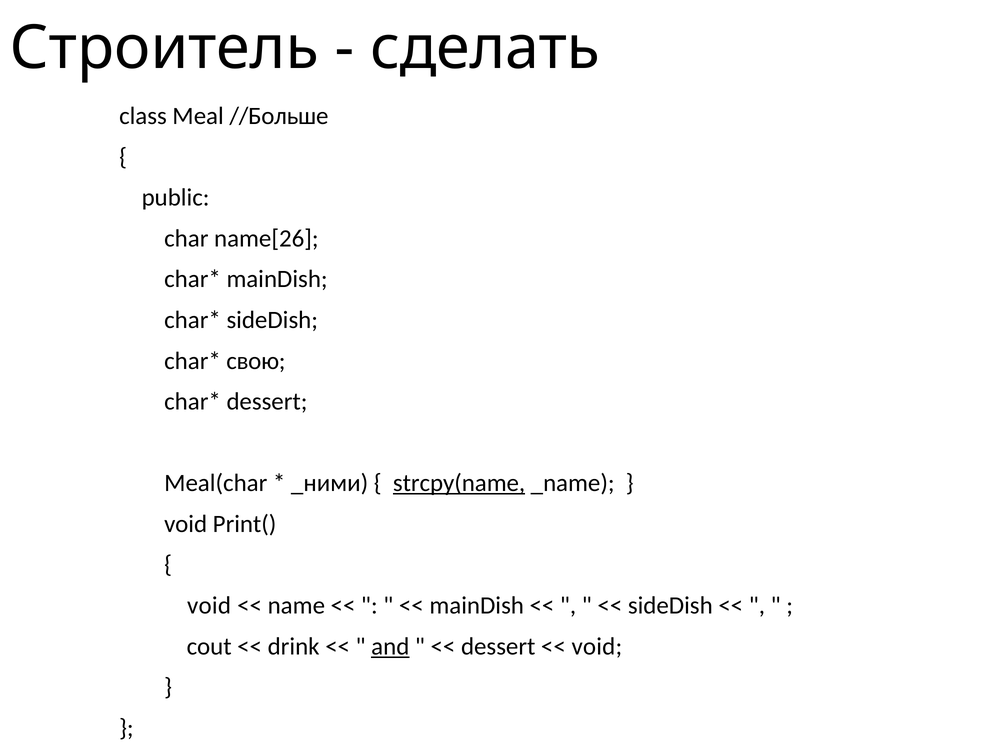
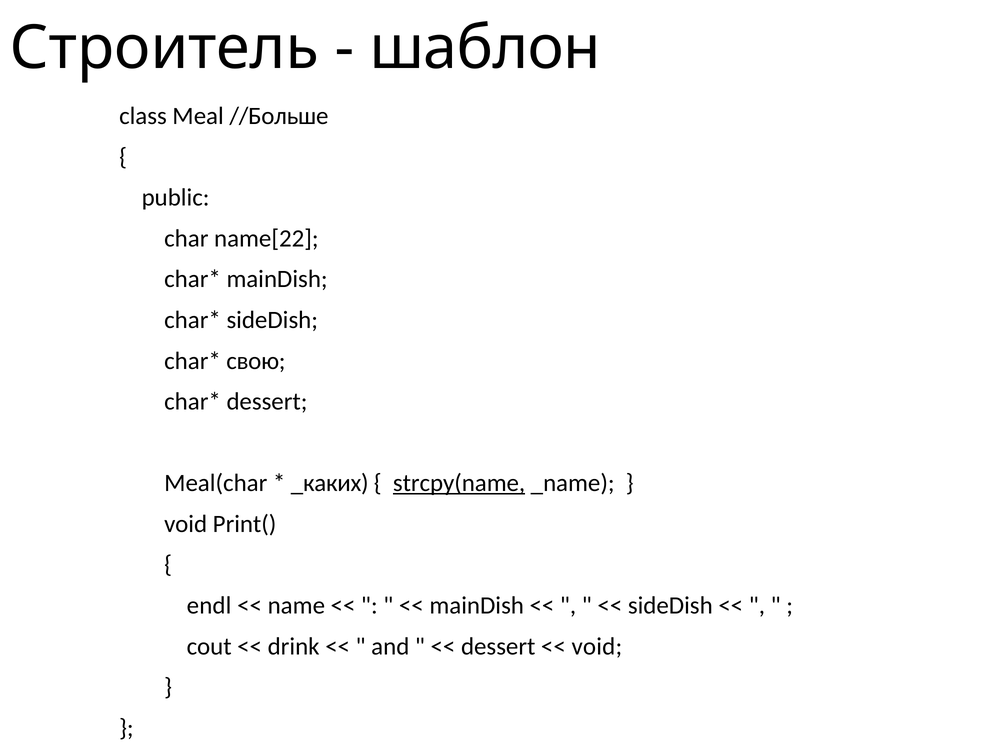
сделать: сделать -> шаблон
name[26: name[26 -> name[22
_ними: _ними -> _каких
void at (209, 606): void -> endl
and underline: present -> none
